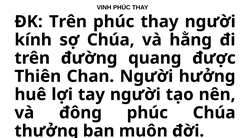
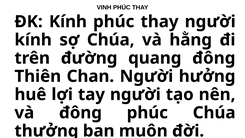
ĐK Trên: Trên -> Kính
quang được: được -> đông
